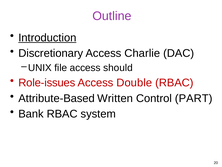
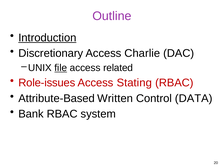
file underline: none -> present
should: should -> related
Double: Double -> Stating
PART: PART -> DATA
